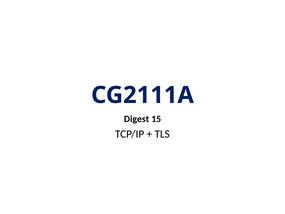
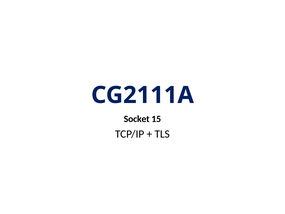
Digest: Digest -> Socket
